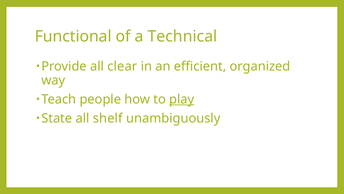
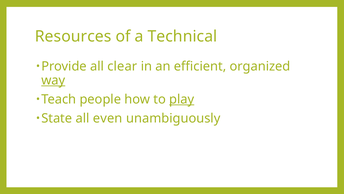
Functional: Functional -> Resources
way underline: none -> present
shelf: shelf -> even
